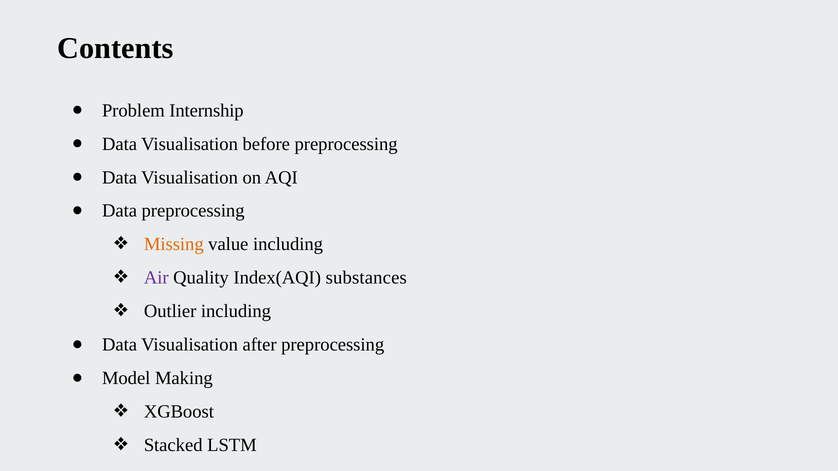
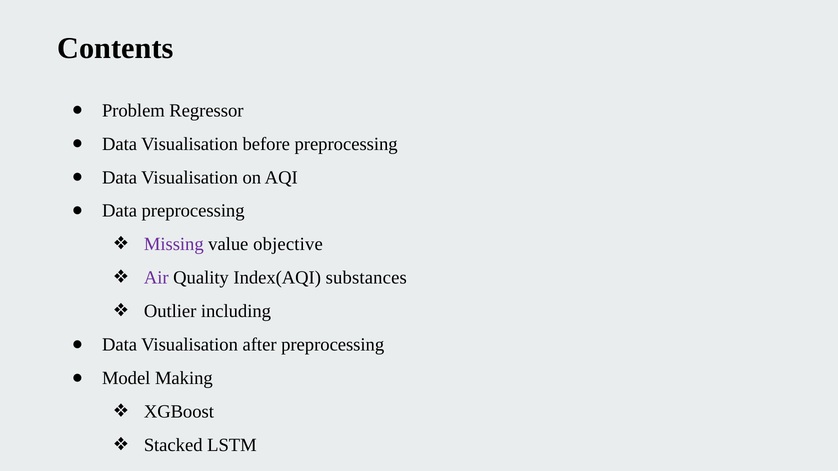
Internship: Internship -> Regressor
Missing colour: orange -> purple
value including: including -> objective
